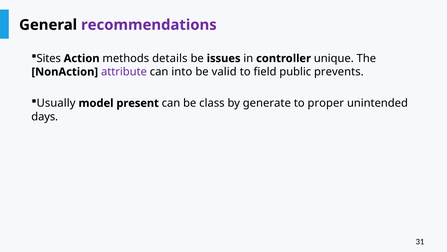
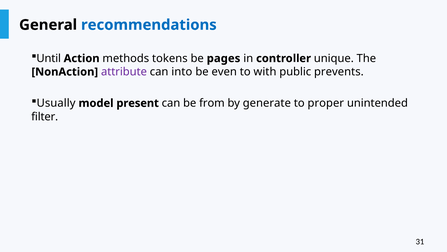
recommendations colour: purple -> blue
Sites: Sites -> Until
details: details -> tokens
issues: issues -> pages
valid: valid -> even
field: field -> with
class: class -> from
days: days -> filter
